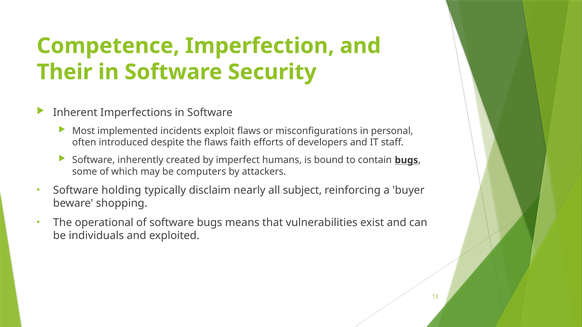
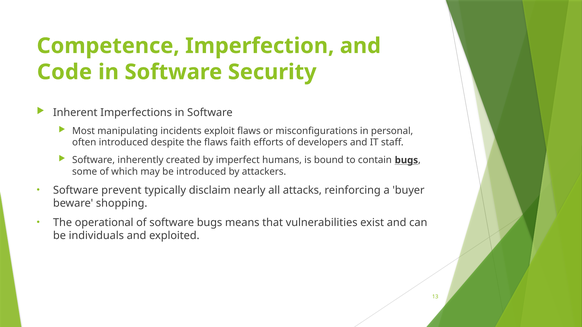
Their: Their -> Code
implemented: implemented -> manipulating
be computers: computers -> introduced
holding: holding -> prevent
subject: subject -> attacks
